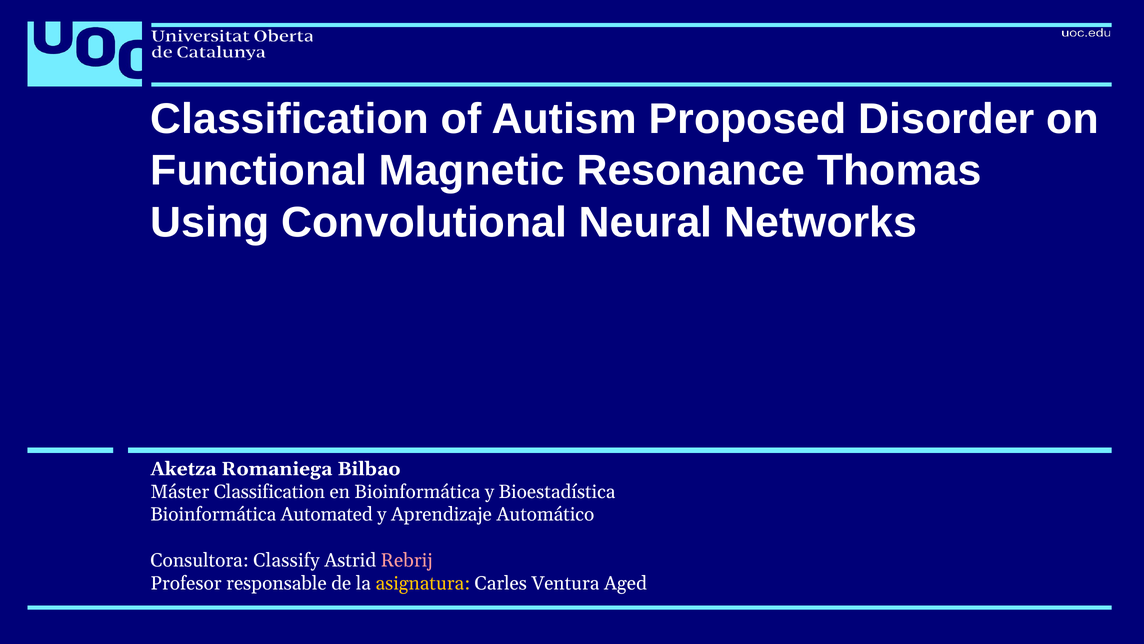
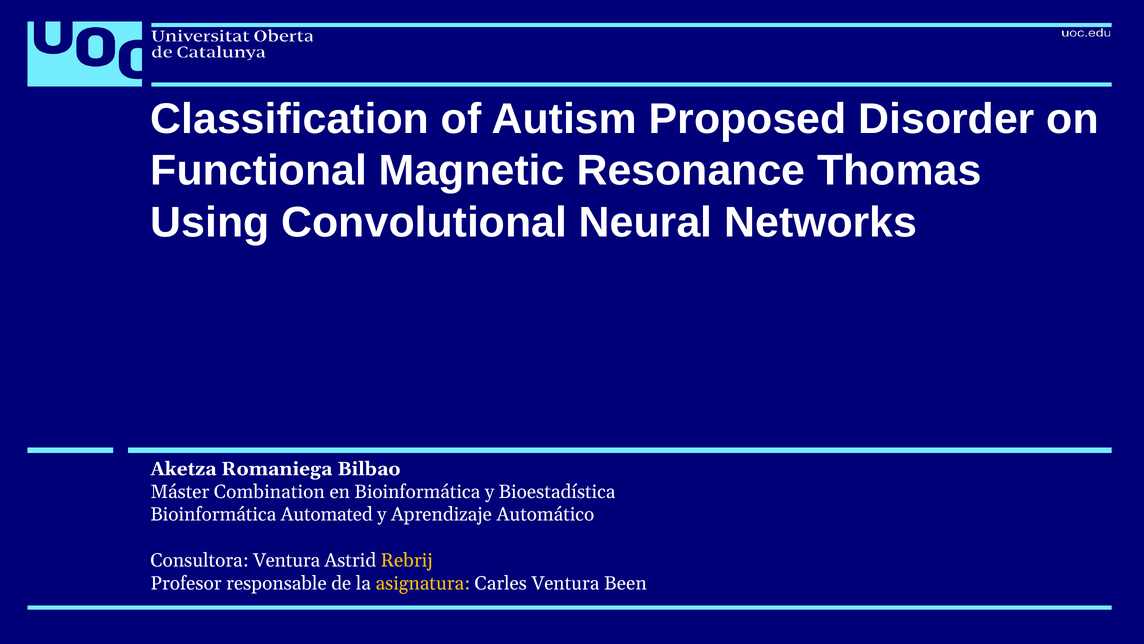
Máster Classification: Classification -> Combination
Consultora Classify: Classify -> Ventura
Rebrij colour: pink -> yellow
Aged: Aged -> Been
